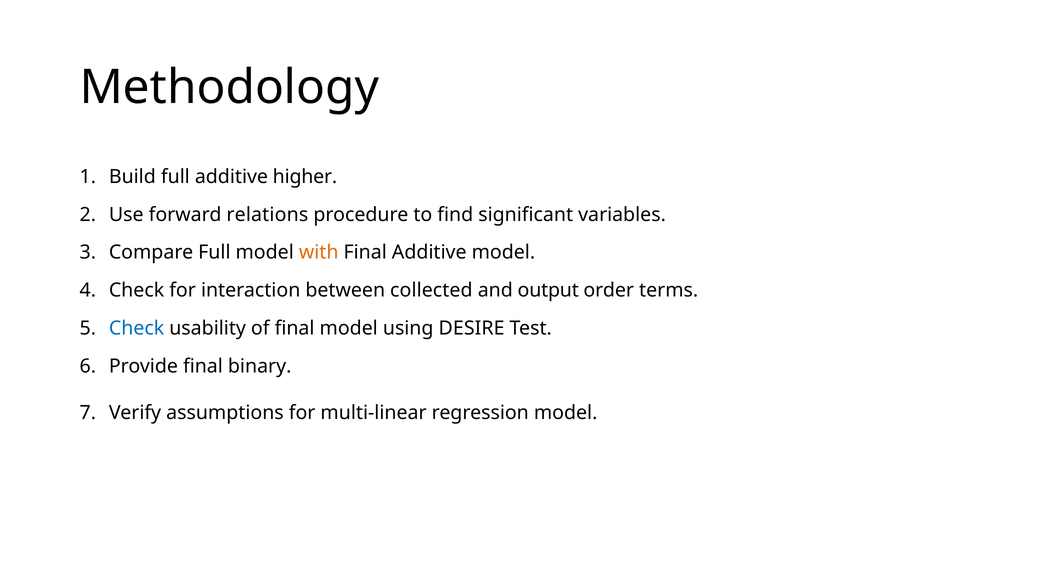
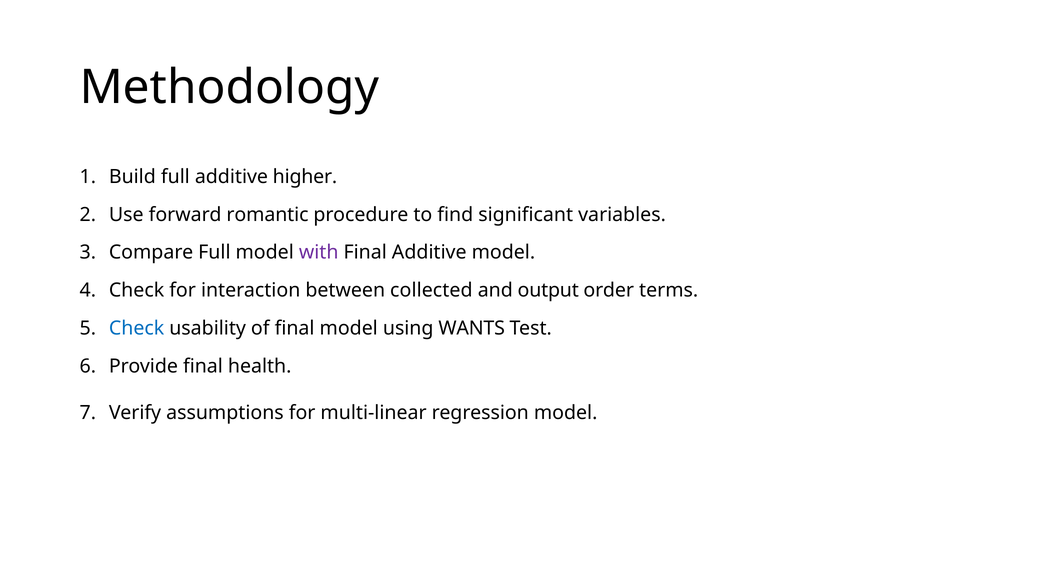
relations: relations -> romantic
with colour: orange -> purple
DESIRE: DESIRE -> WANTS
binary: binary -> health
